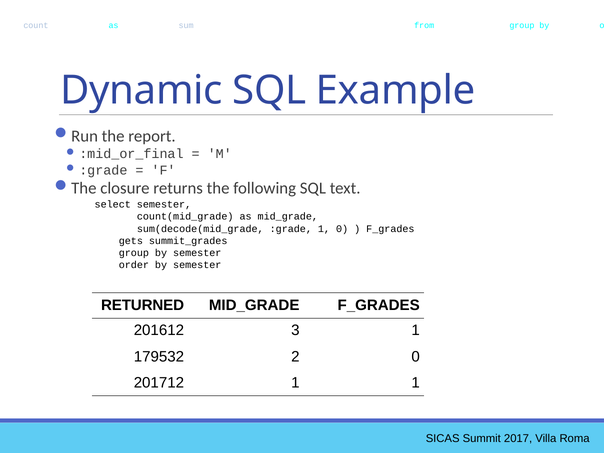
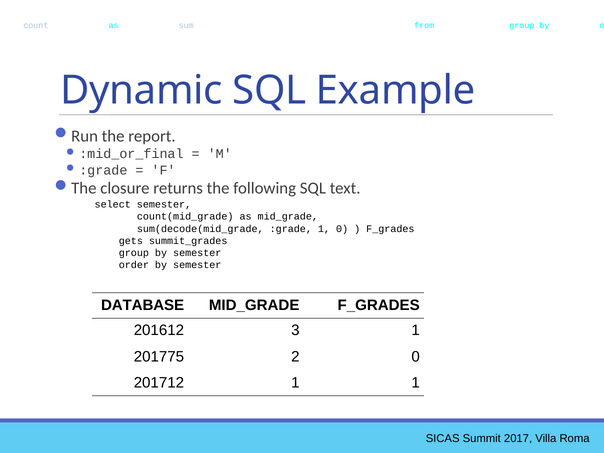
RETURNED: RETURNED -> DATABASE
179532: 179532 -> 201775
